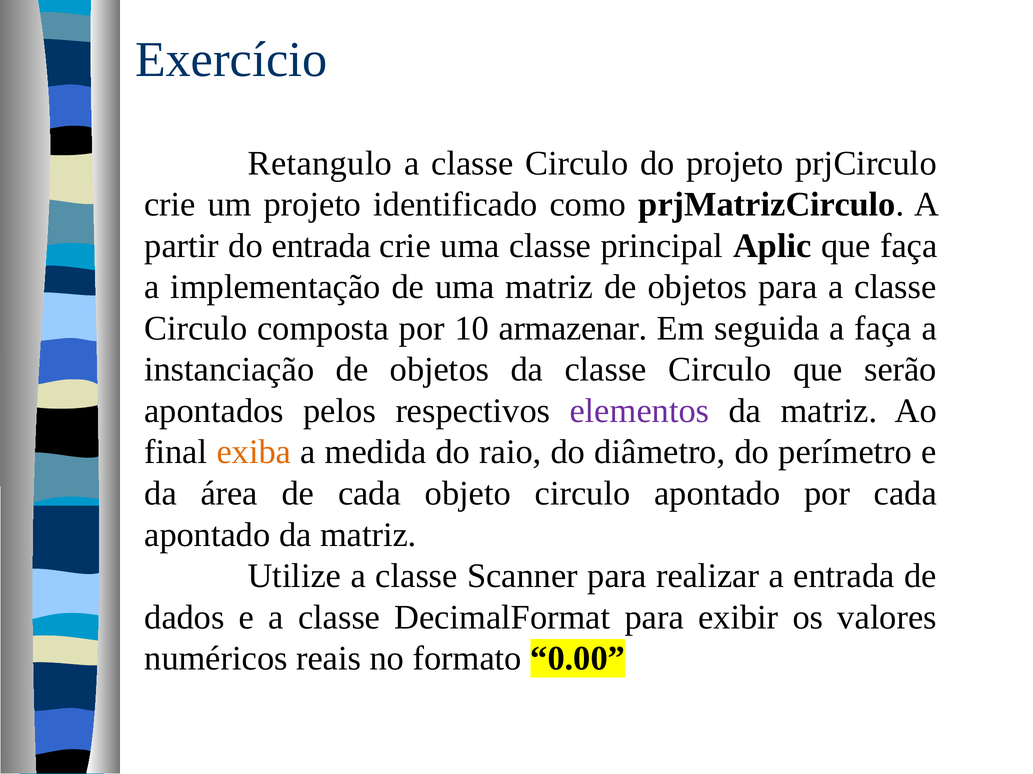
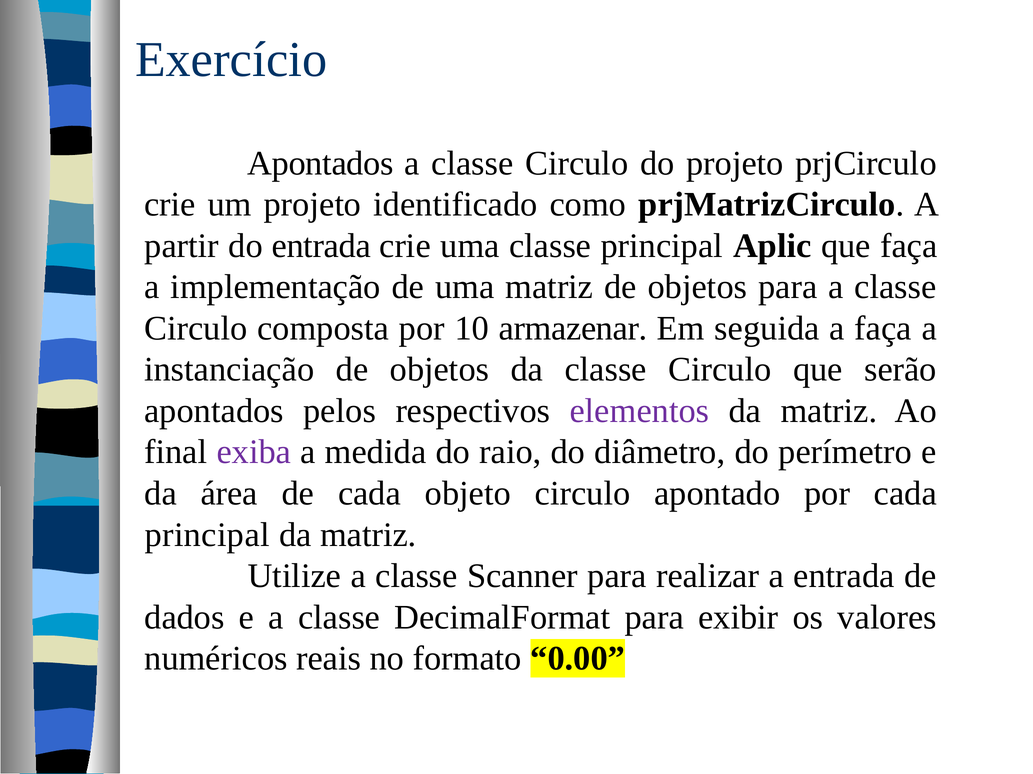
Retangulo at (320, 163): Retangulo -> Apontados
exiba colour: orange -> purple
apontado at (207, 535): apontado -> principal
